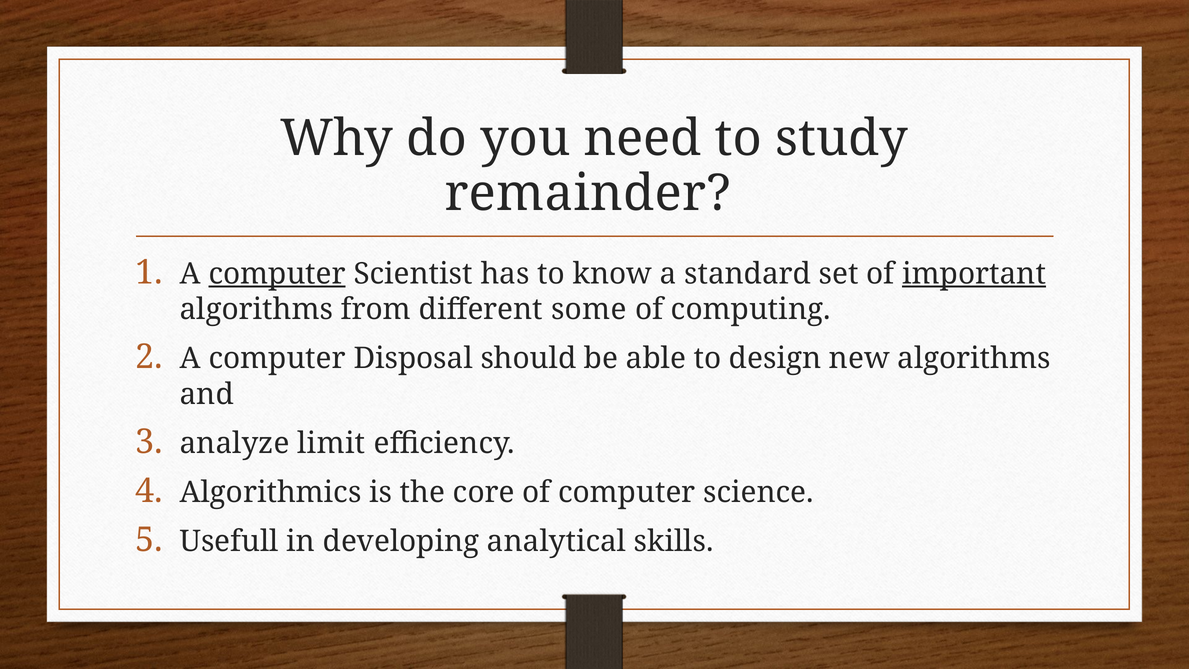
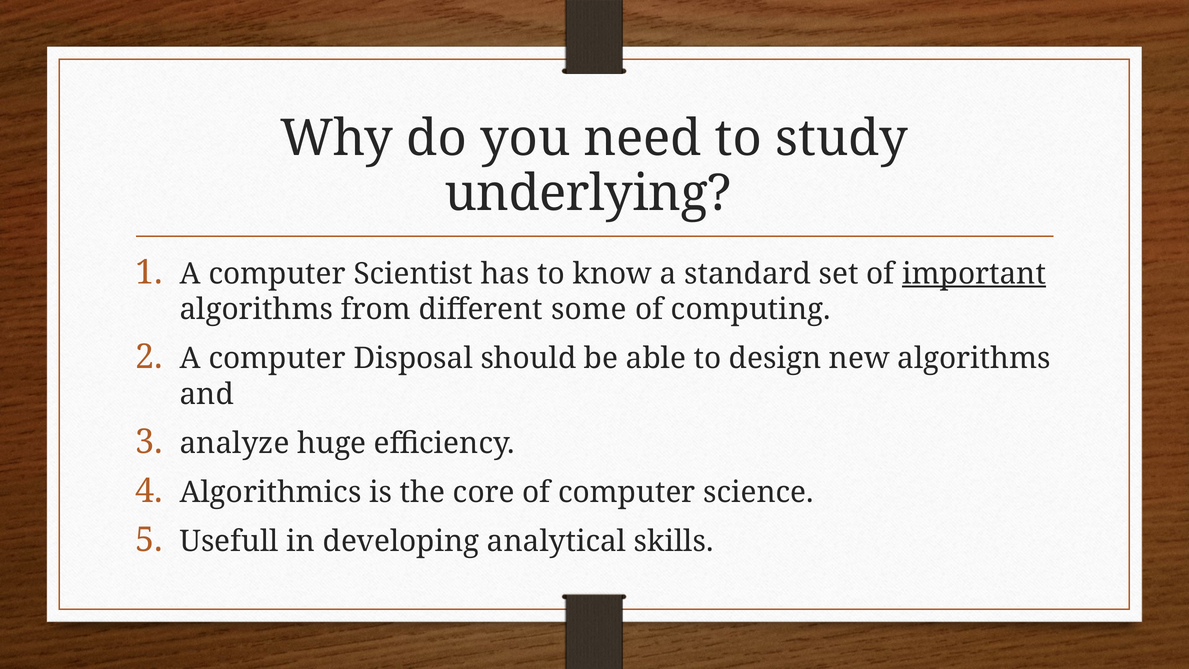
remainder: remainder -> underlying
computer at (277, 274) underline: present -> none
limit: limit -> huge
